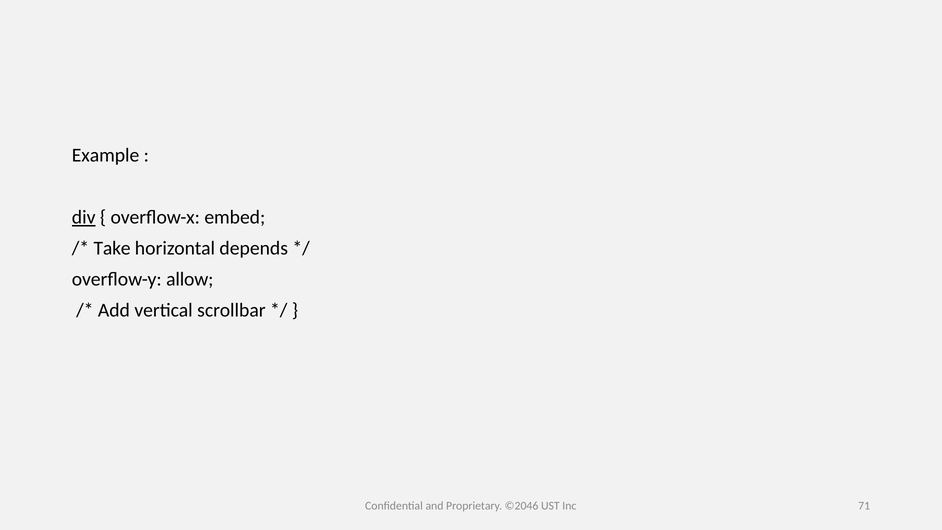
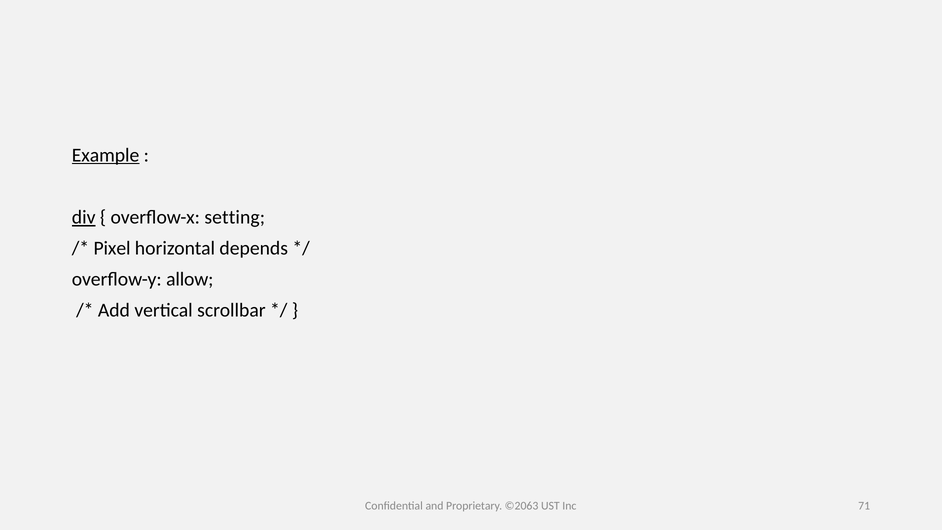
Example underline: none -> present
embed: embed -> setting
Take: Take -> Pixel
©2046: ©2046 -> ©2063
